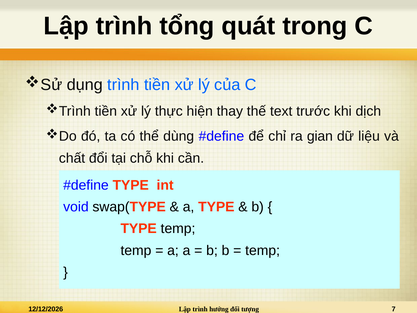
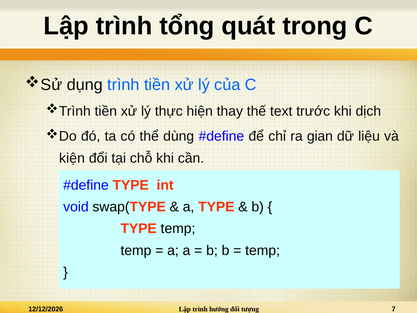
chất: chất -> kiện
